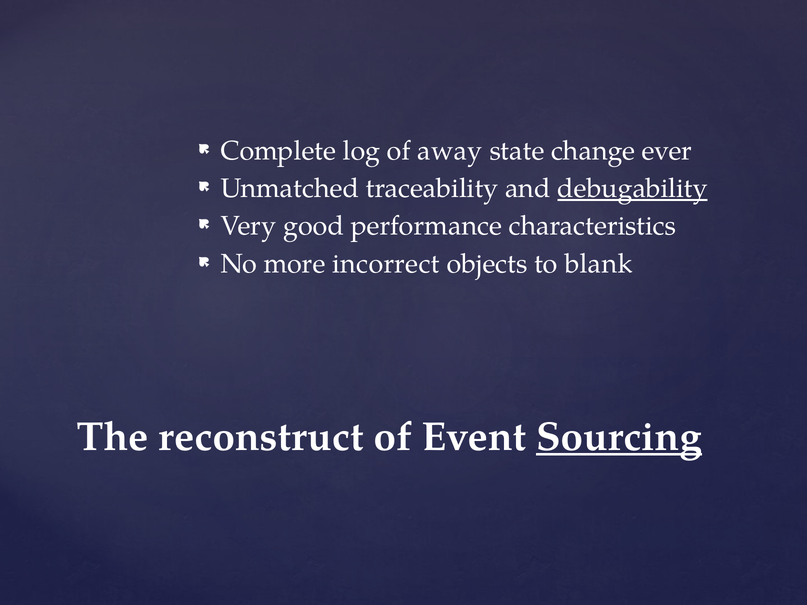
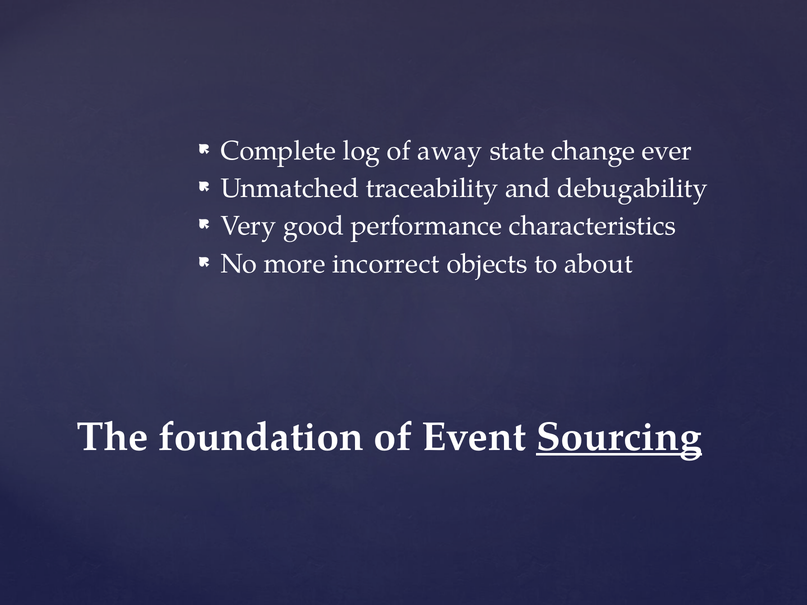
debugability underline: present -> none
blank: blank -> about
reconstruct: reconstruct -> foundation
